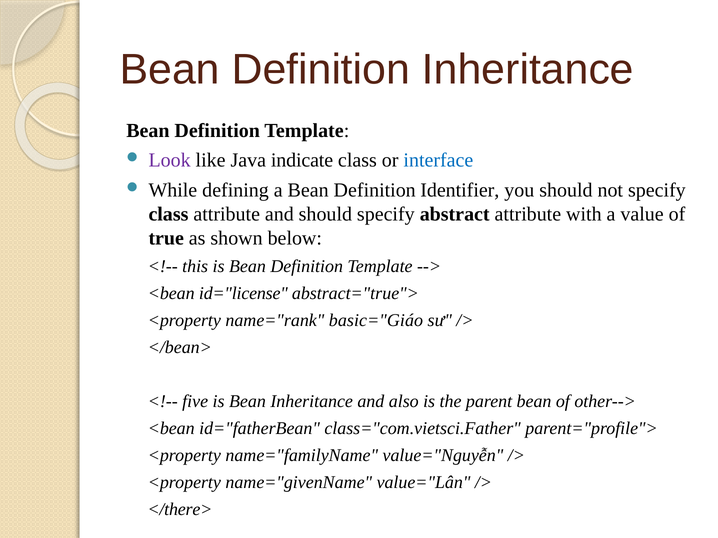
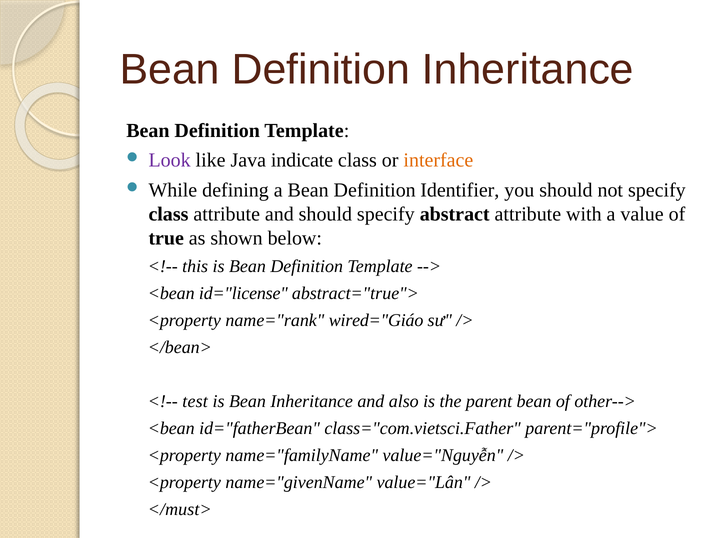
interface colour: blue -> orange
basic="Giáo: basic="Giáo -> wired="Giáo
five: five -> test
</there>: </there> -> </must>
